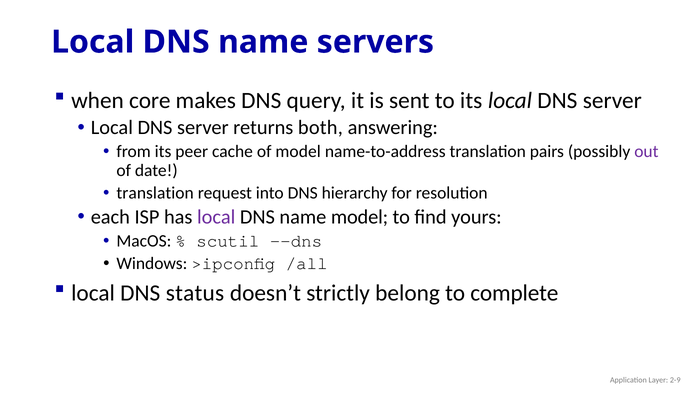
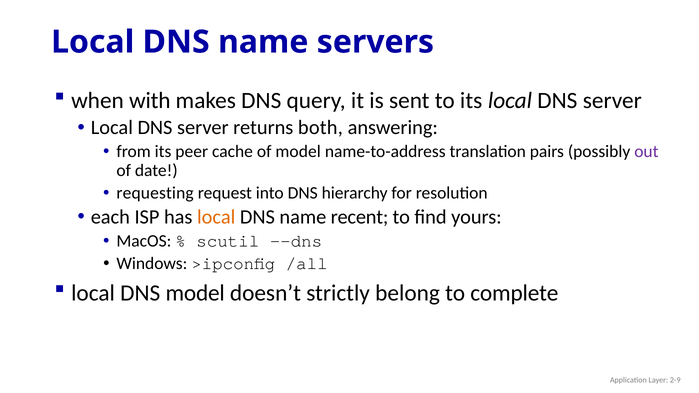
core: core -> with
translation at (155, 193): translation -> requesting
local at (216, 217) colour: purple -> orange
name model: model -> recent
DNS status: status -> model
